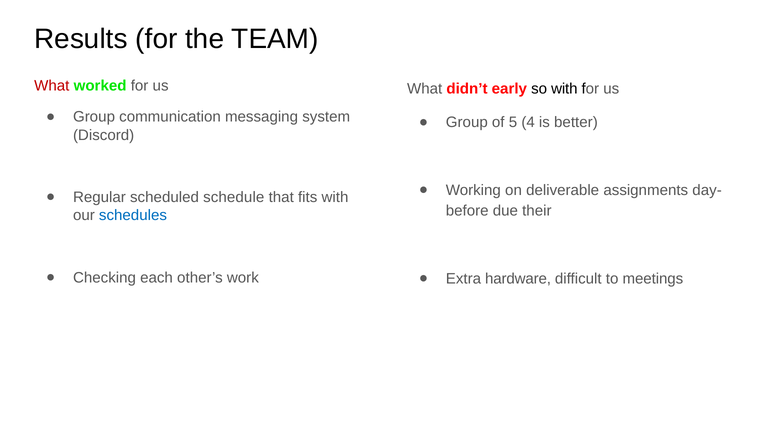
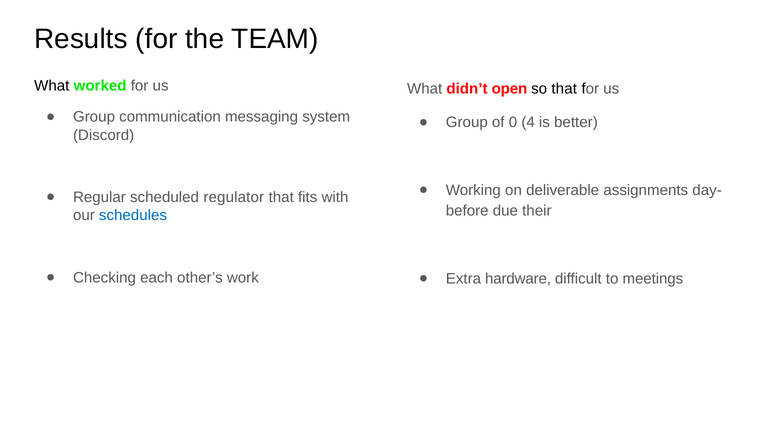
What at (52, 86) colour: red -> black
early: early -> open
so with: with -> that
5: 5 -> 0
schedule: schedule -> regulator
